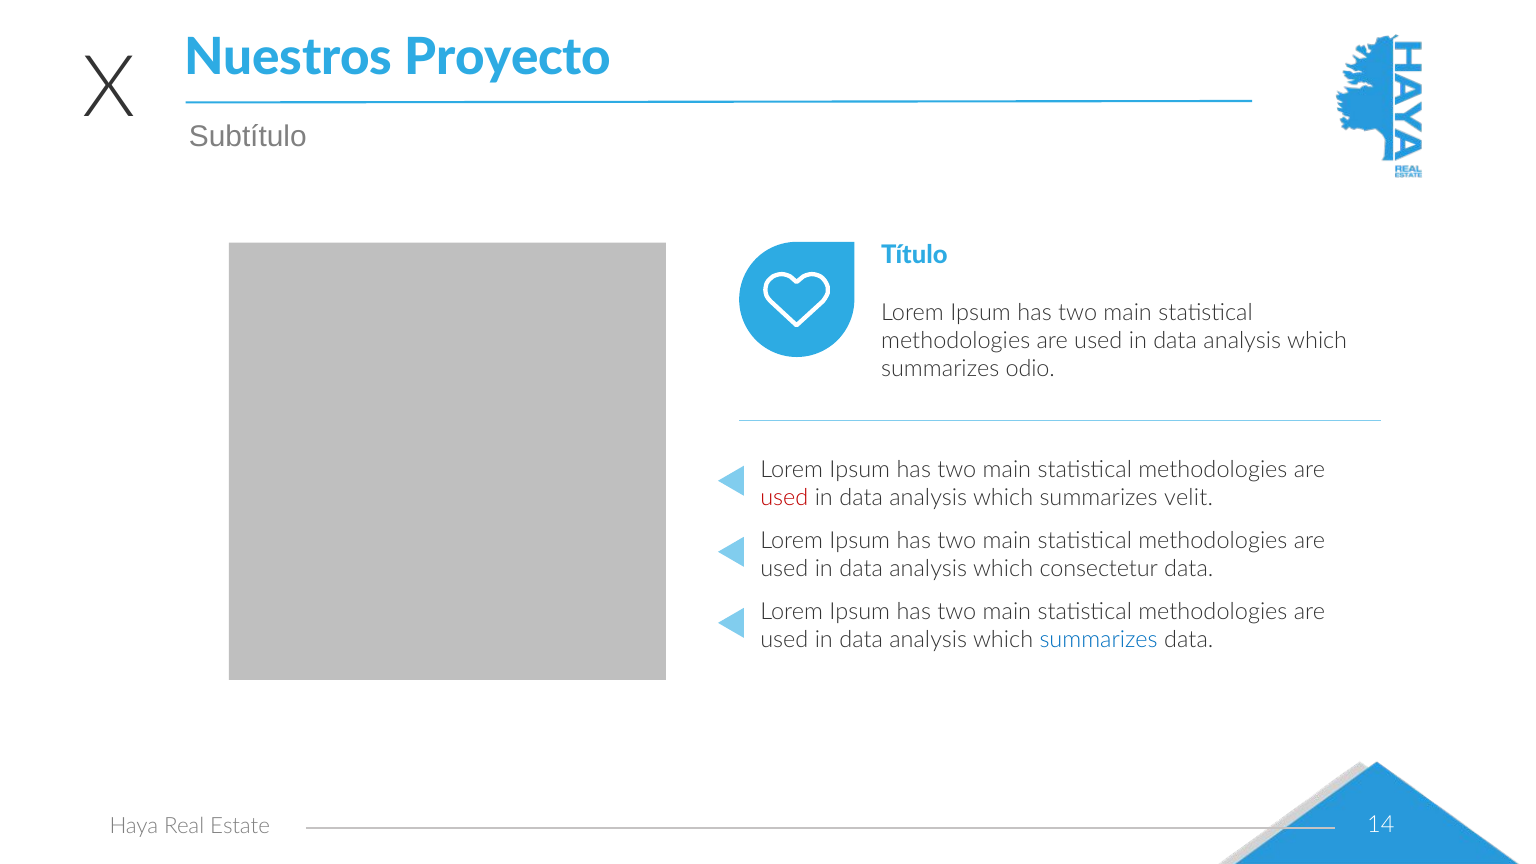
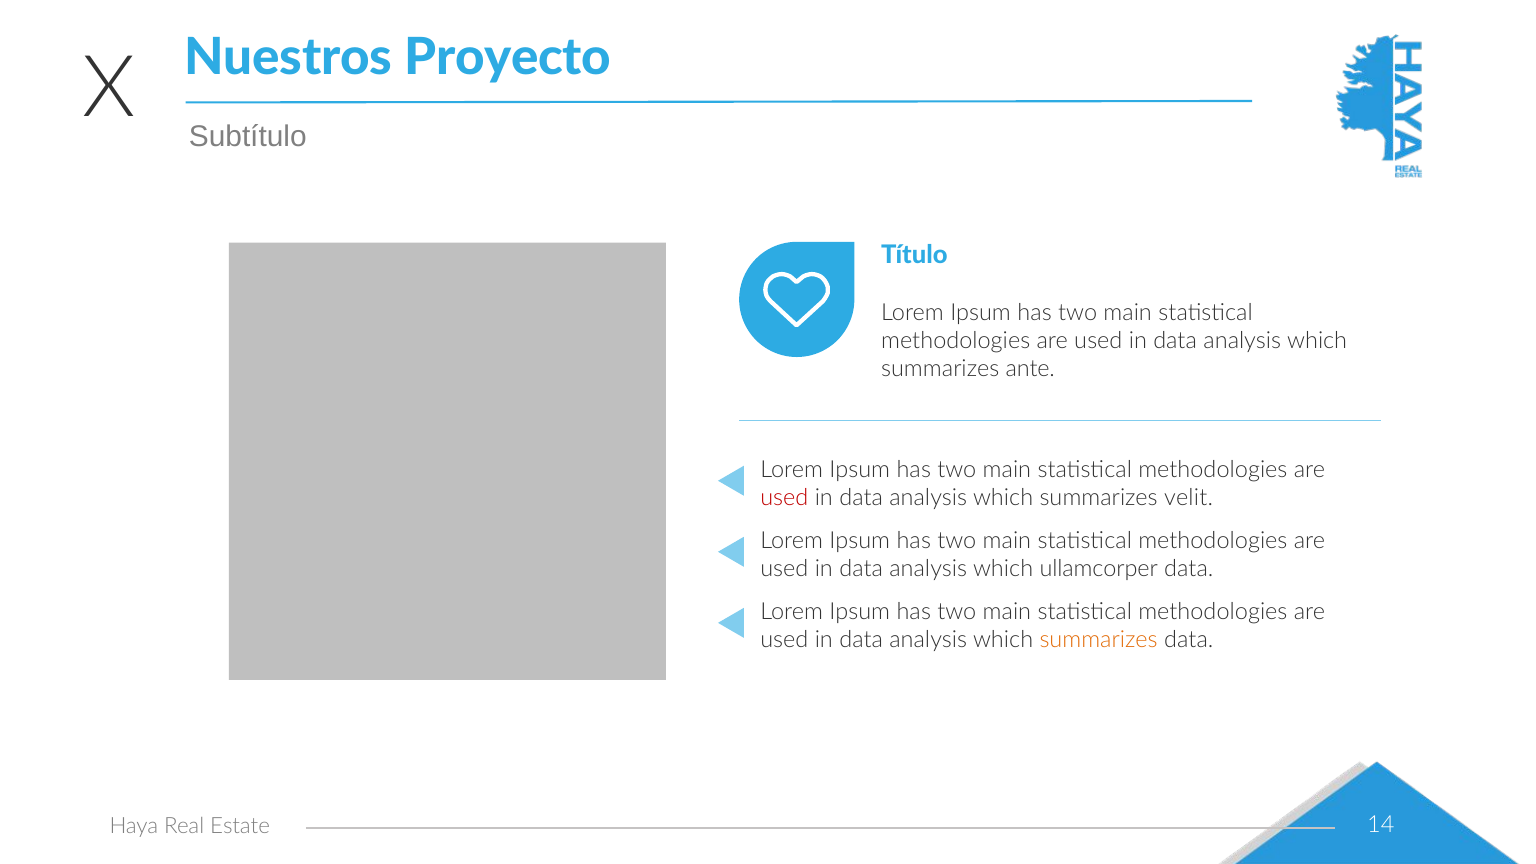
odio: odio -> ante
consectetur: consectetur -> ullamcorper
summarizes at (1099, 640) colour: blue -> orange
